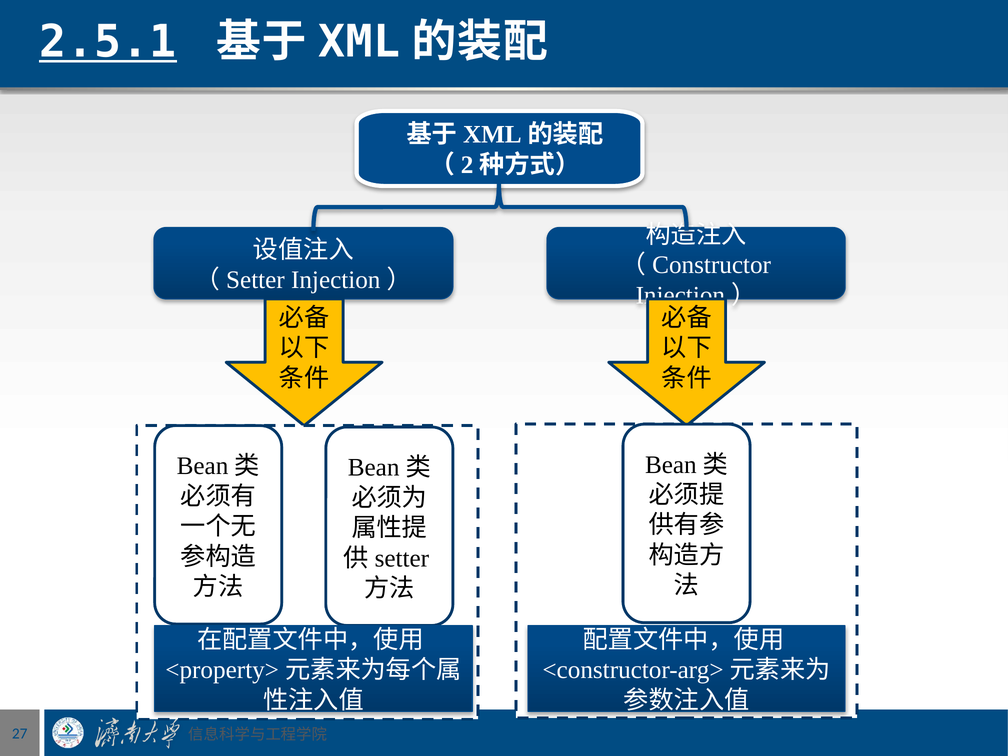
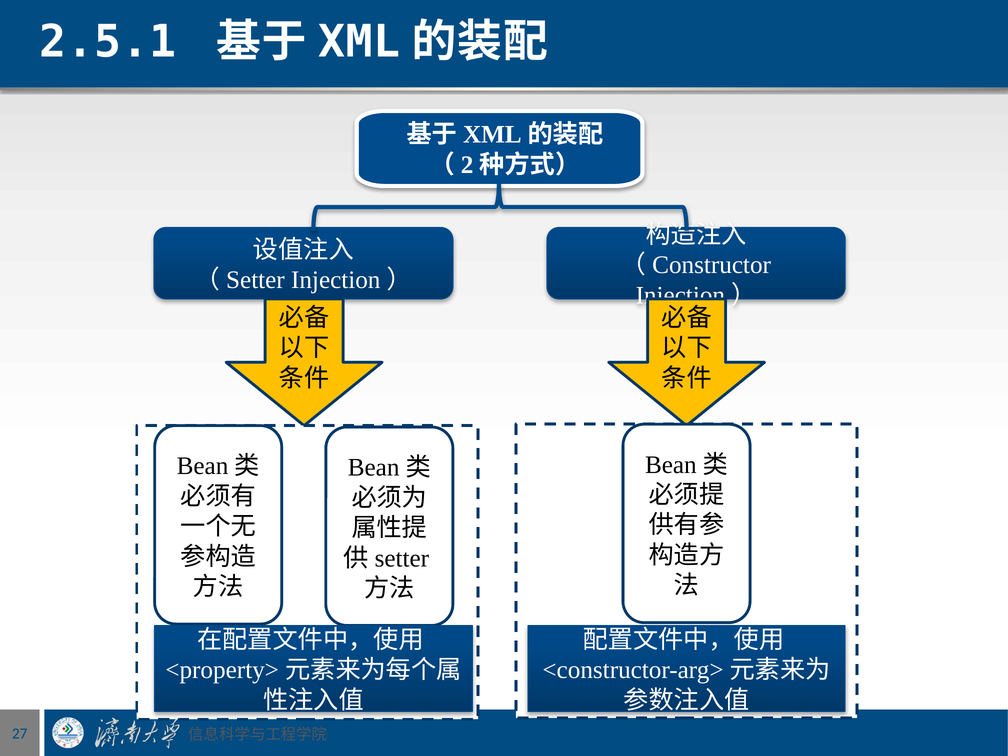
2.5.1 underline: present -> none
